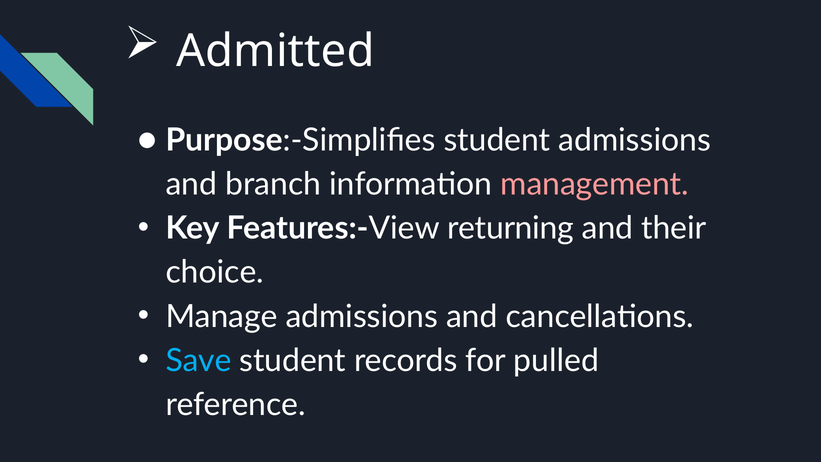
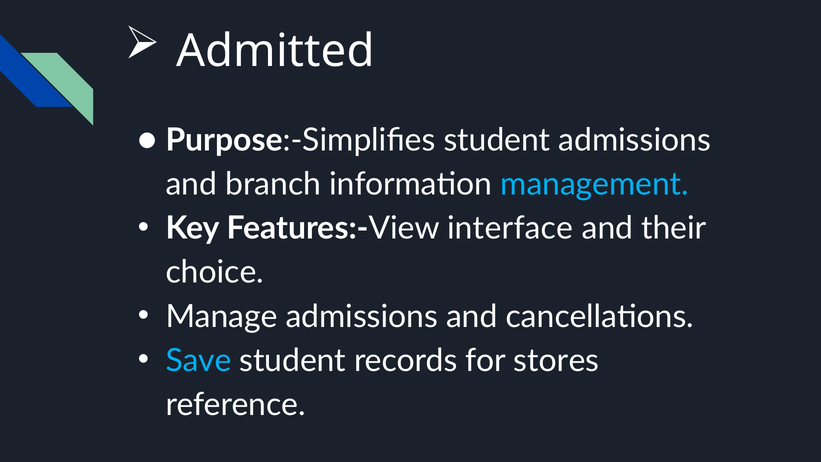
management colour: pink -> light blue
returning: returning -> interface
pulled: pulled -> stores
